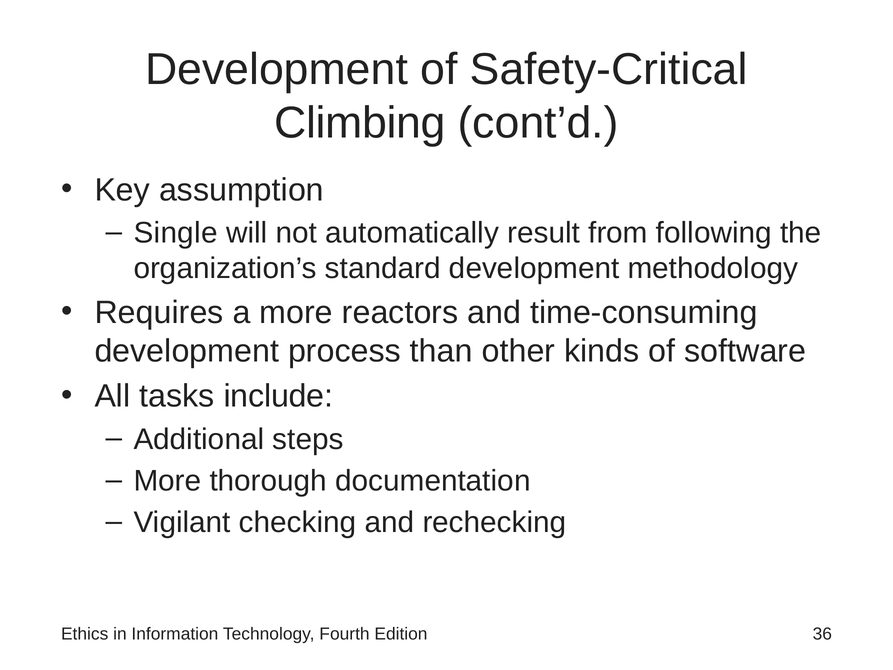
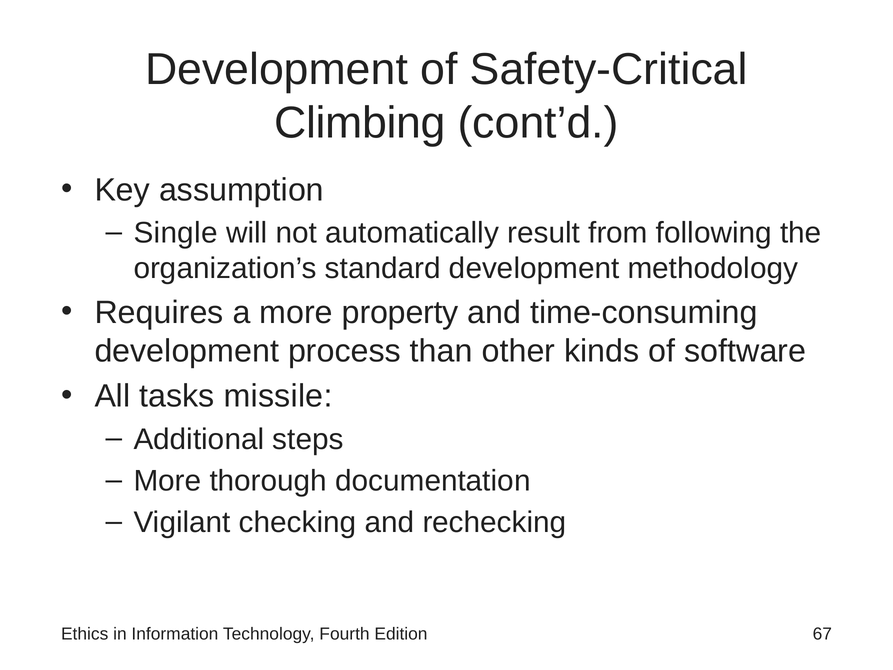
reactors: reactors -> property
include: include -> missile
36: 36 -> 67
